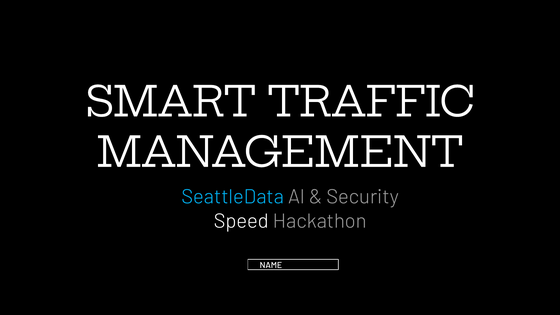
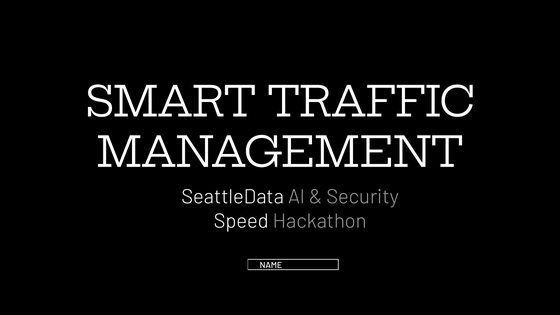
SeattleData colour: light blue -> white
